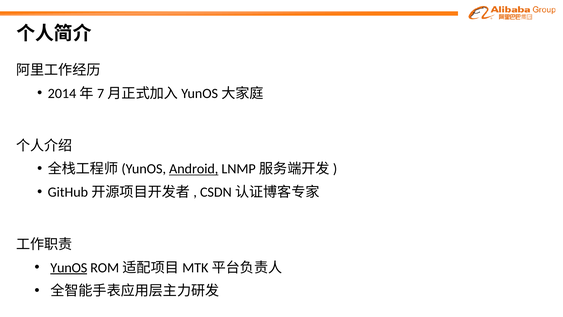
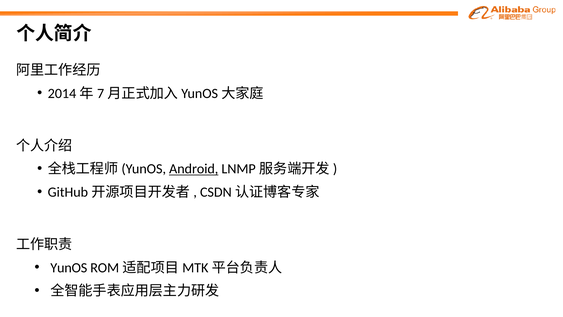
YunOS underline: present -> none
